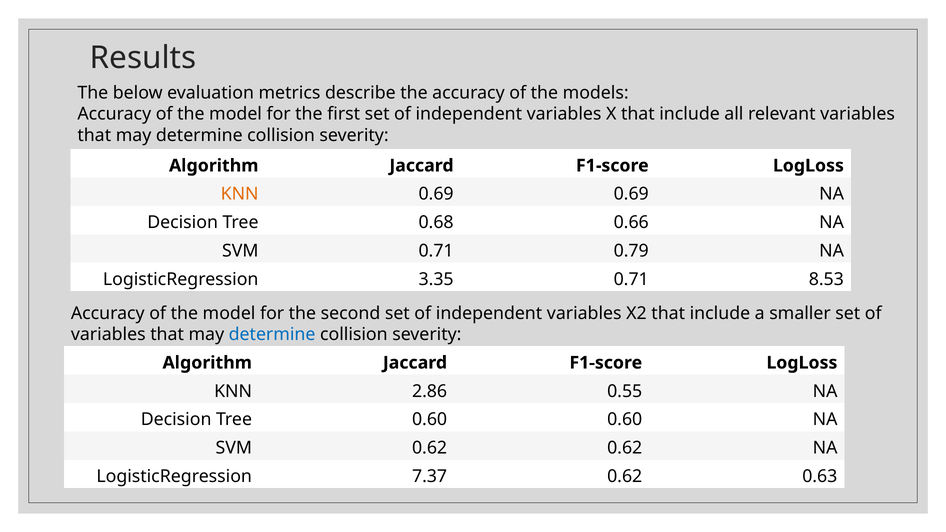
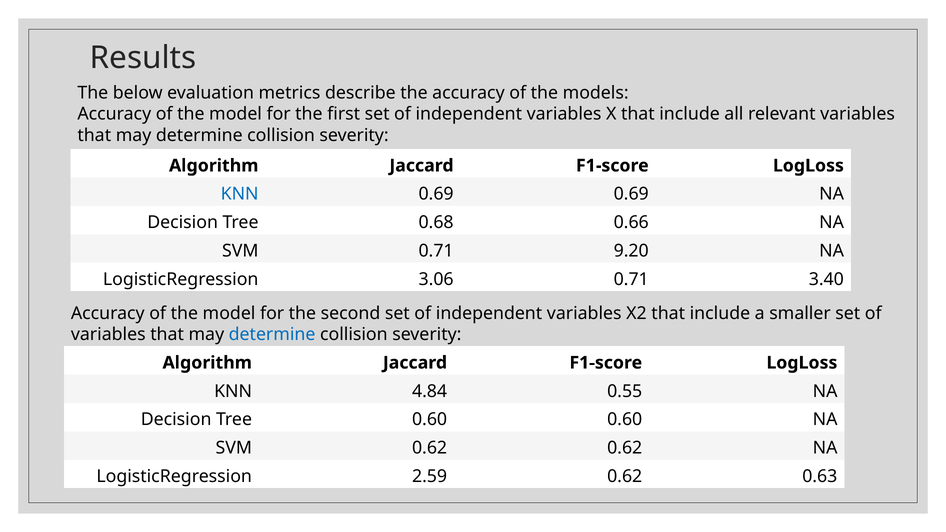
KNN at (240, 194) colour: orange -> blue
0.79: 0.79 -> 9.20
3.35: 3.35 -> 3.06
8.53: 8.53 -> 3.40
2.86: 2.86 -> 4.84
7.37: 7.37 -> 2.59
